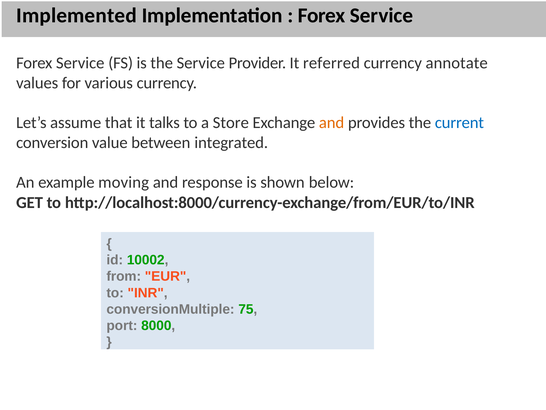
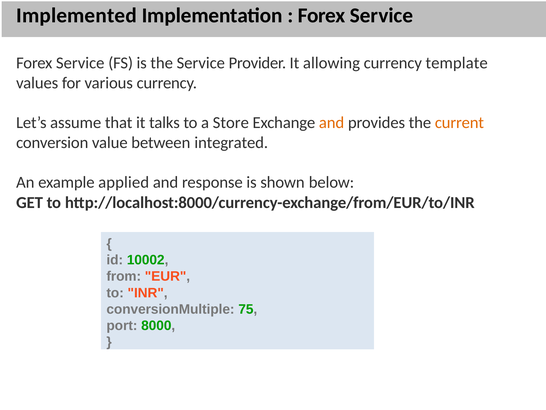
referred: referred -> allowing
annotate: annotate -> template
current colour: blue -> orange
moving: moving -> applied
